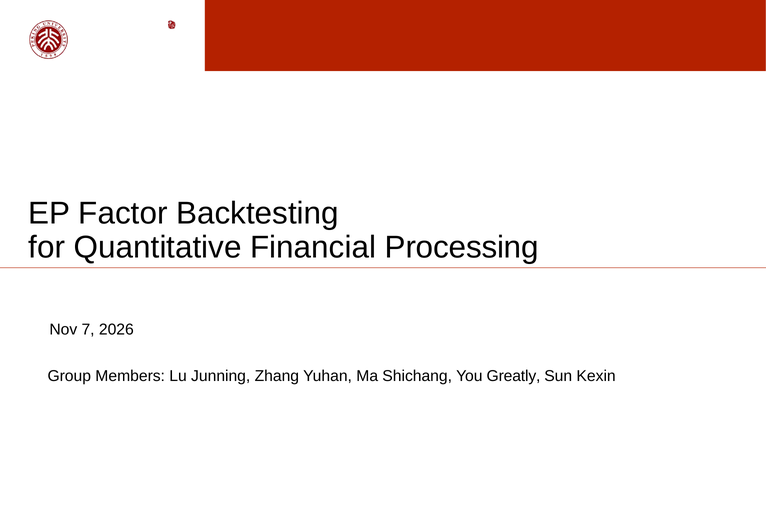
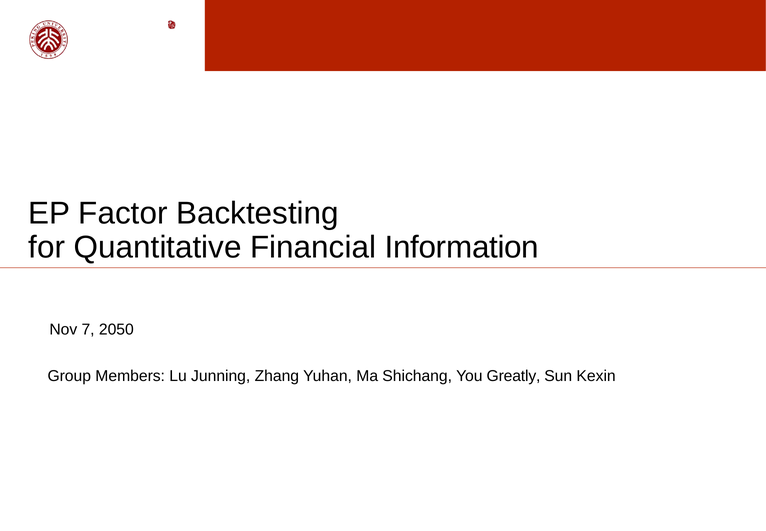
Processing: Processing -> Information
2026: 2026 -> 2050
